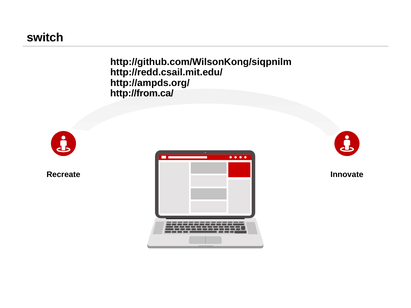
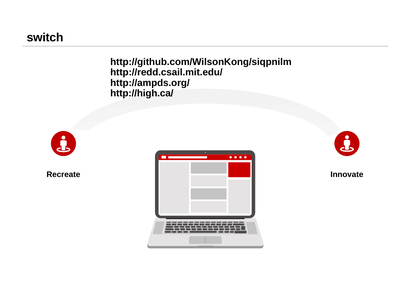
http://from.ca/: http://from.ca/ -> http://high.ca/
